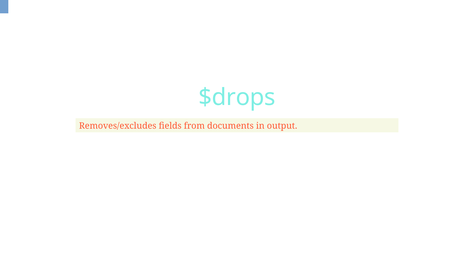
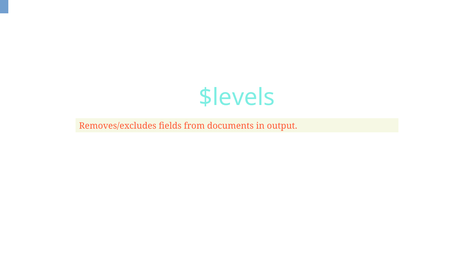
$drops: $drops -> $levels
